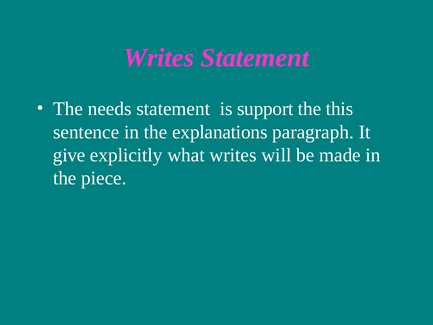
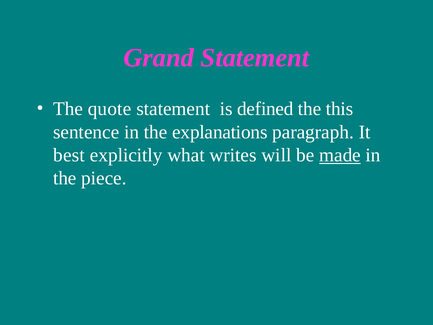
Writes at (159, 58): Writes -> Grand
needs: needs -> quote
support: support -> defined
give: give -> best
made underline: none -> present
